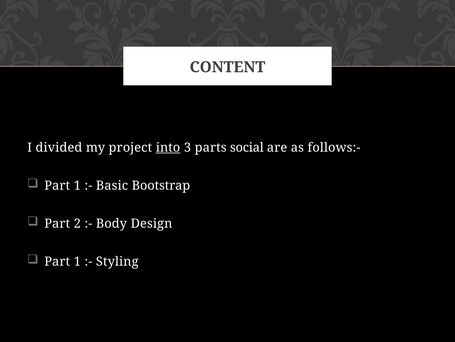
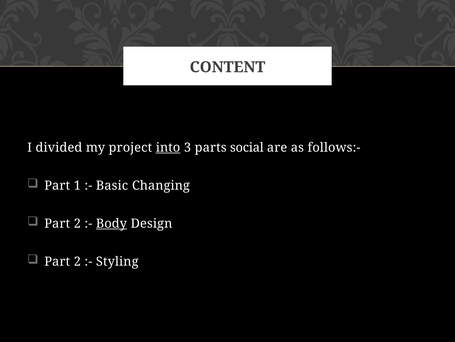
Bootstrap: Bootstrap -> Changing
Body underline: none -> present
1 at (77, 261): 1 -> 2
